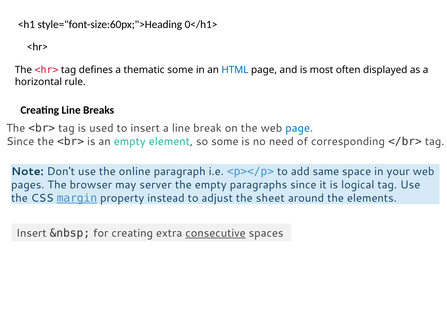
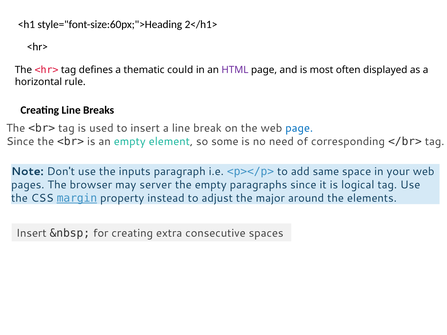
0</h1>: 0</h1> -> 2</h1>
thematic some: some -> could
HTML colour: blue -> purple
online: online -> inputs
sheet: sheet -> major
consecutive underline: present -> none
